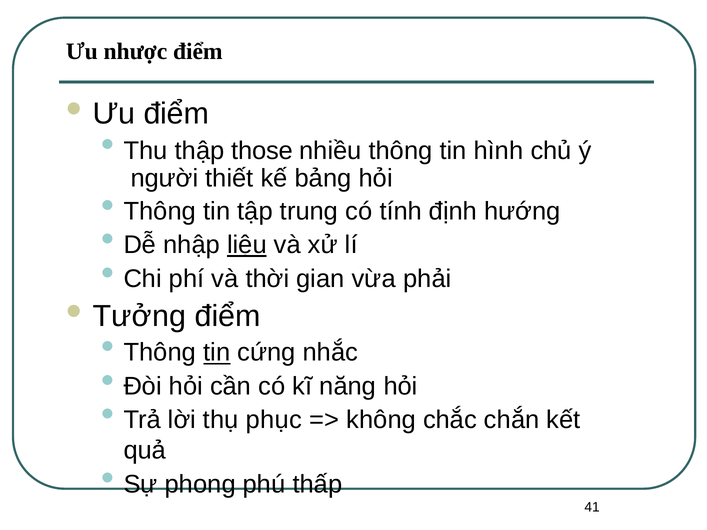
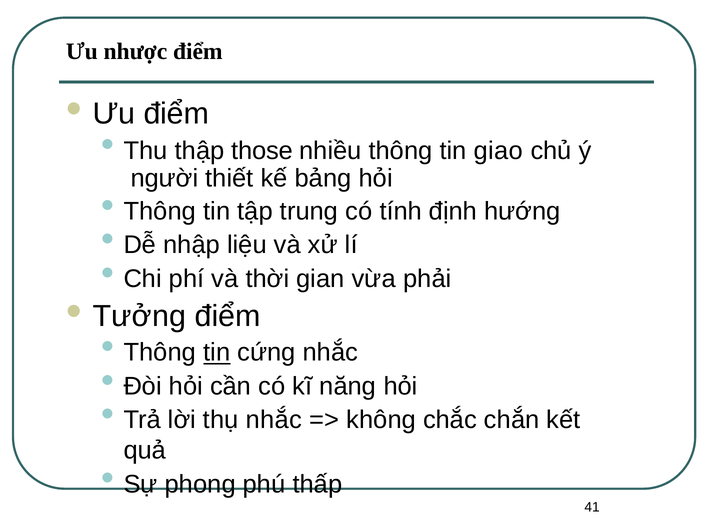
hình: hình -> giao
liệu underline: present -> none
thụ phục: phục -> nhắc
